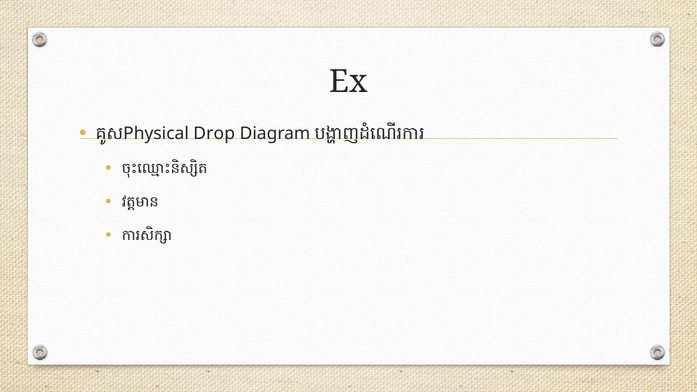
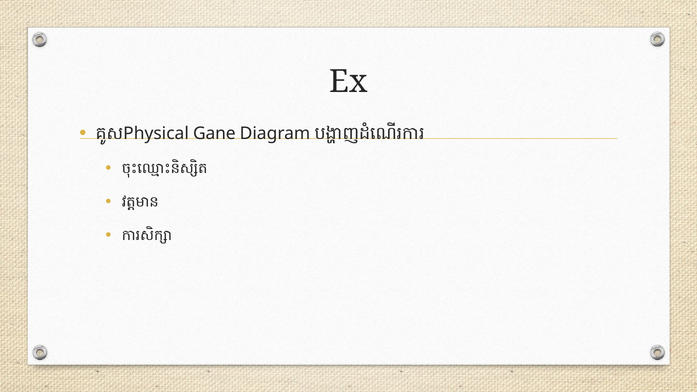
Drop: Drop -> Gane
